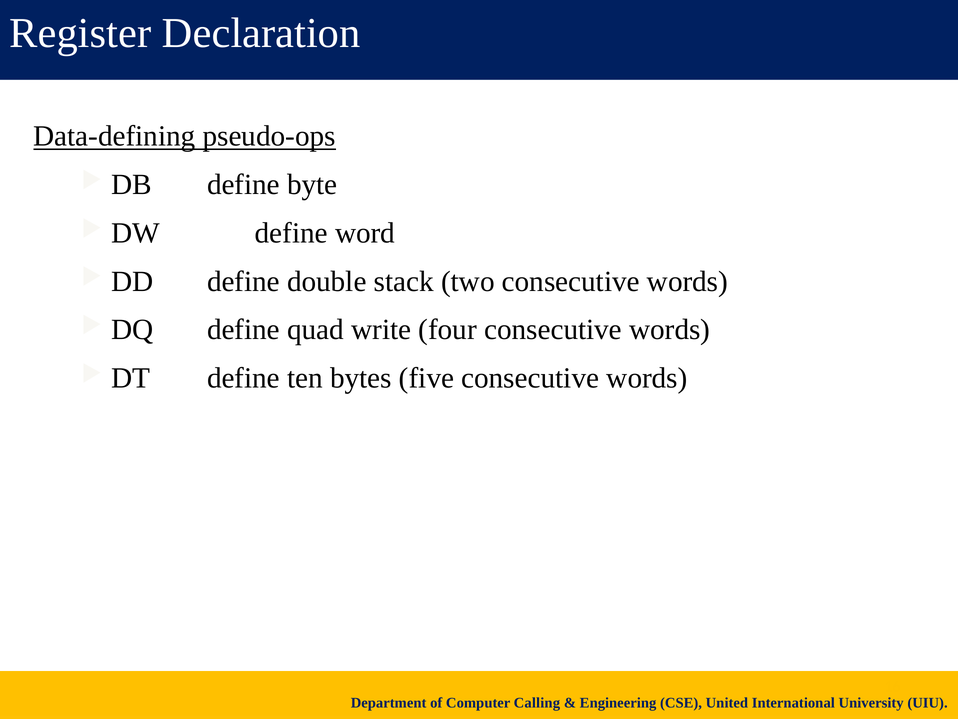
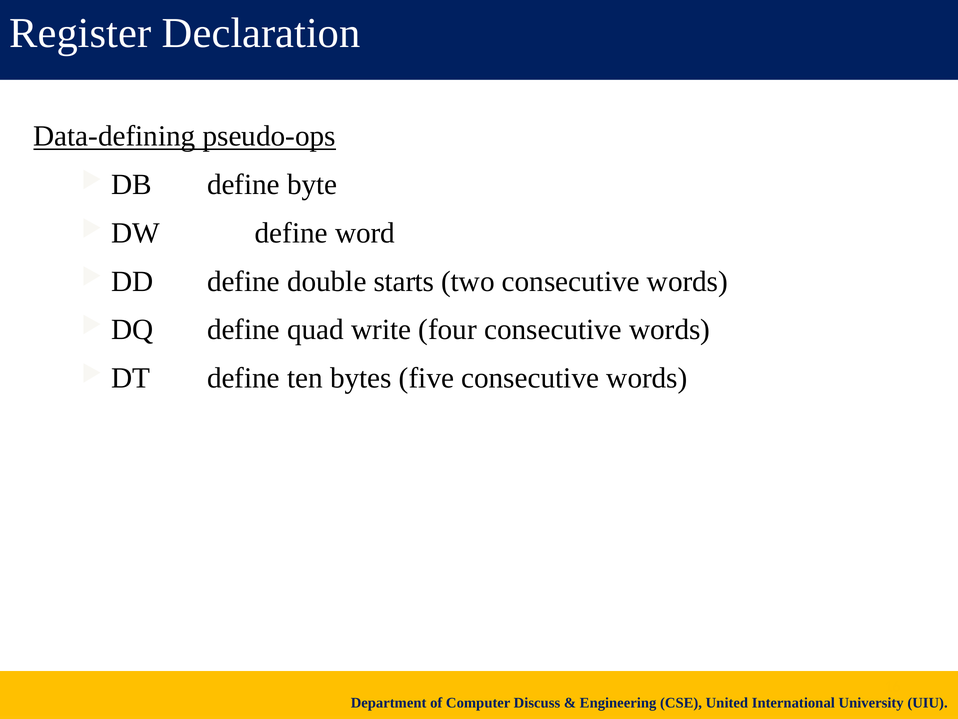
stack: stack -> starts
Calling: Calling -> Discuss
